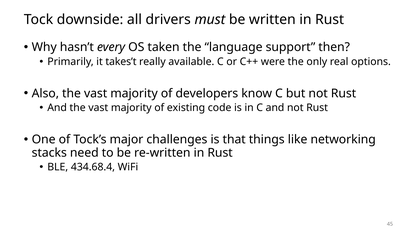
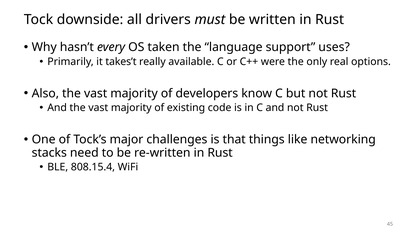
then: then -> uses
434.68.4: 434.68.4 -> 808.15.4
